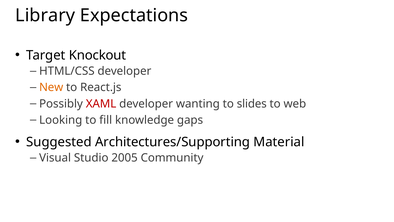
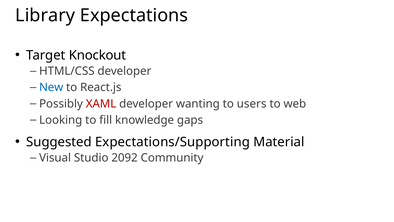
New colour: orange -> blue
slides: slides -> users
Architectures/Supporting: Architectures/Supporting -> Expectations/Supporting
2005: 2005 -> 2092
